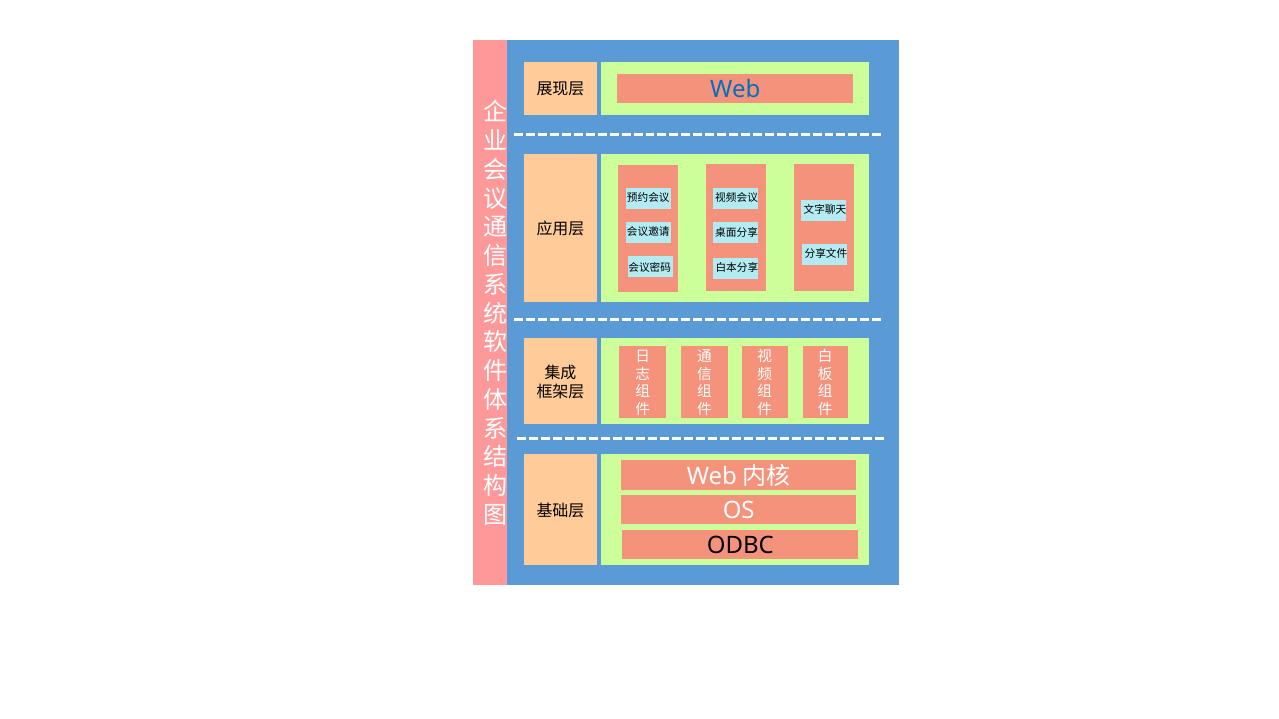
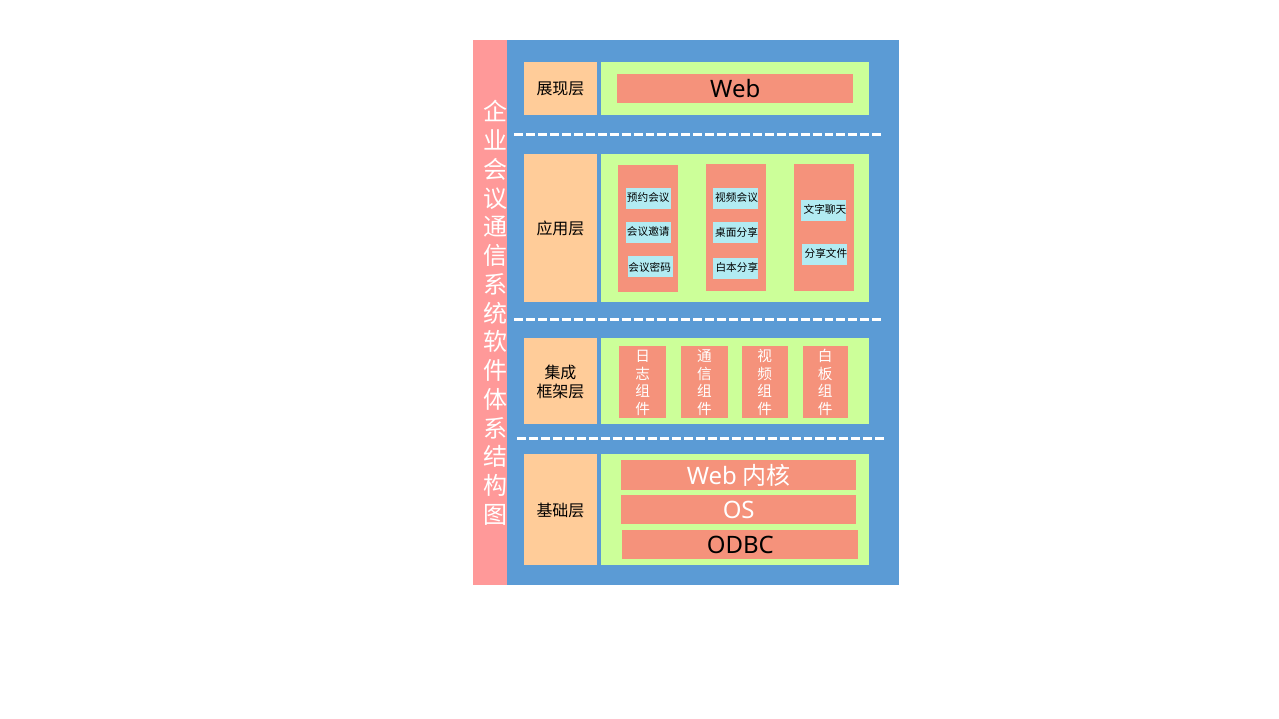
Web colour: blue -> black
